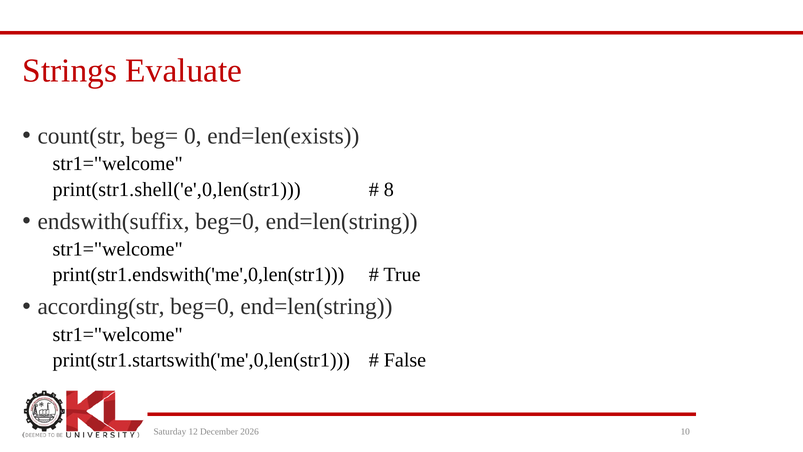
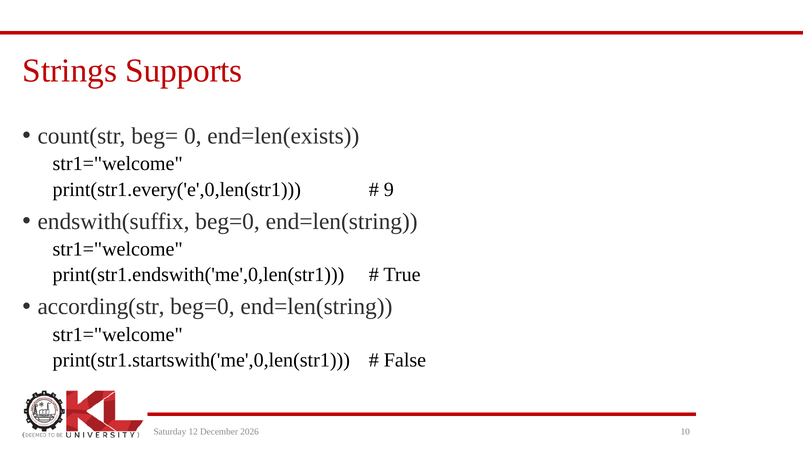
Evaluate: Evaluate -> Supports
print(str1.shell('e',0,len(str1: print(str1.shell('e',0,len(str1 -> print(str1.every('e',0,len(str1
8: 8 -> 9
